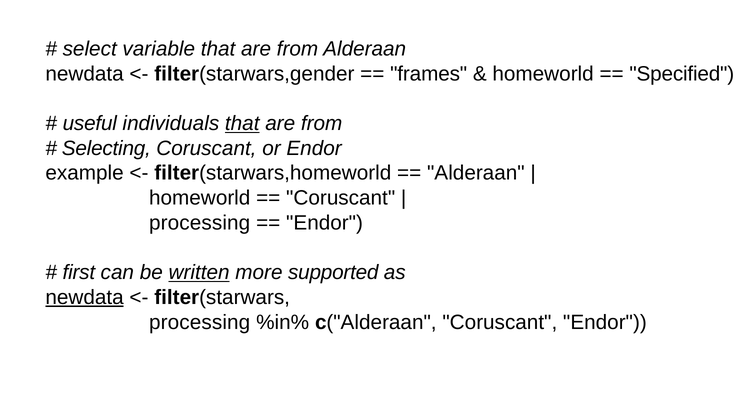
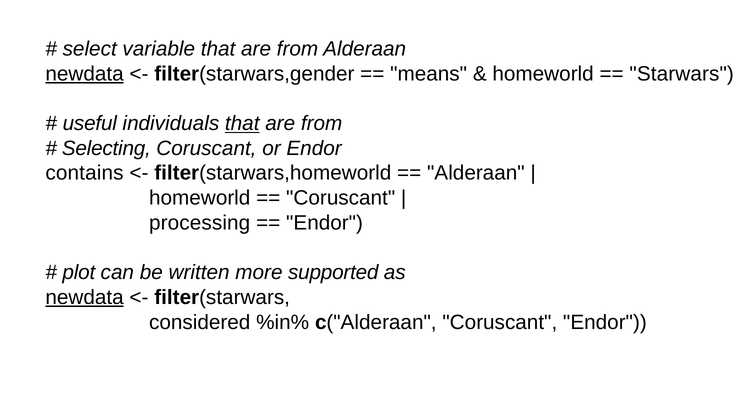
newdata at (85, 74) underline: none -> present
frames: frames -> means
Specified: Specified -> Starwars
example: example -> contains
first: first -> plot
written underline: present -> none
processing at (200, 322): processing -> considered
